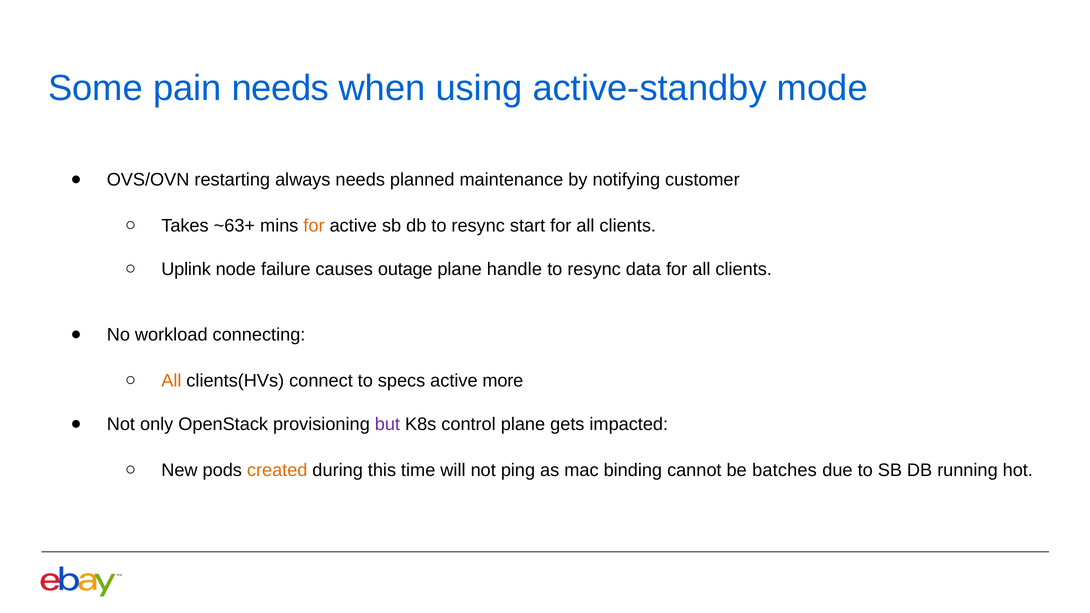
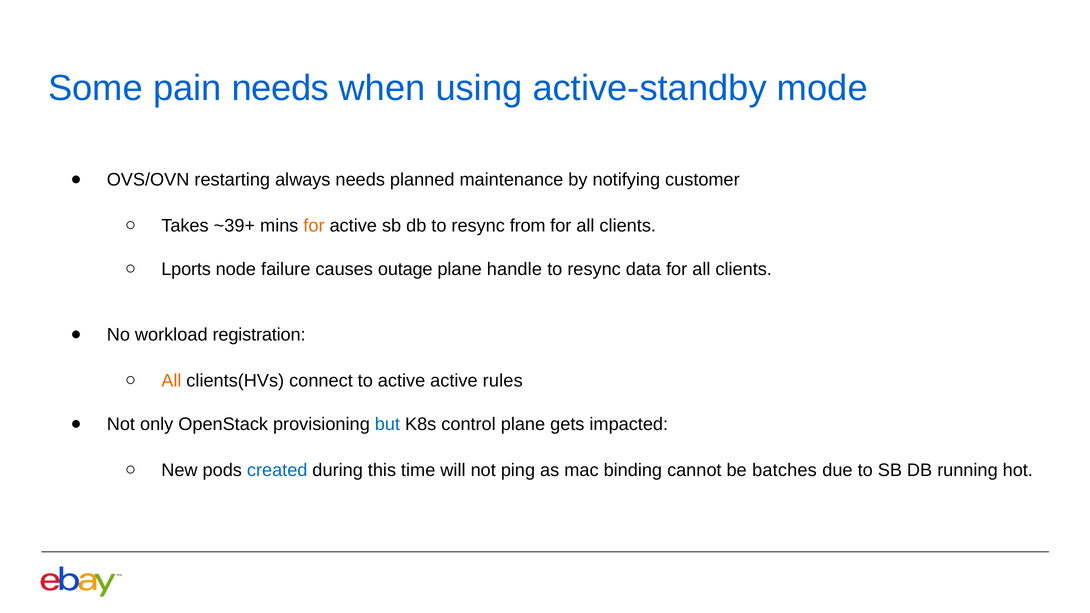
~63+: ~63+ -> ~39+
start: start -> from
Uplink: Uplink -> Lports
connecting: connecting -> registration
to specs: specs -> active
more: more -> rules
but colour: purple -> blue
created colour: orange -> blue
